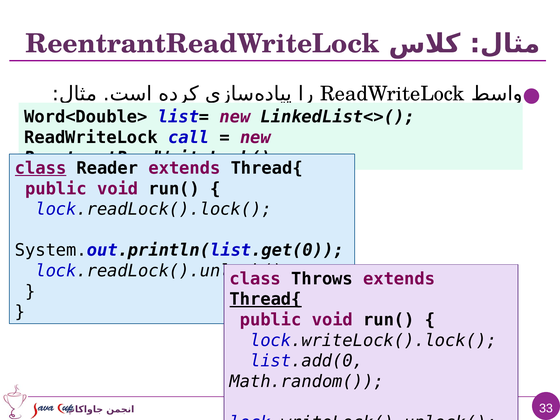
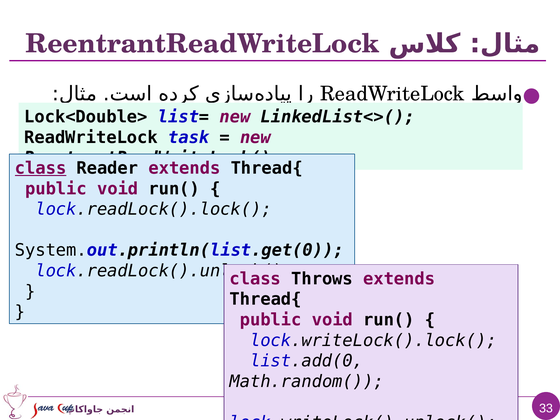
Word<Double>: Word<Double> -> Lock<Double>
call: call -> task
Thread{ at (266, 299) underline: present -> none
